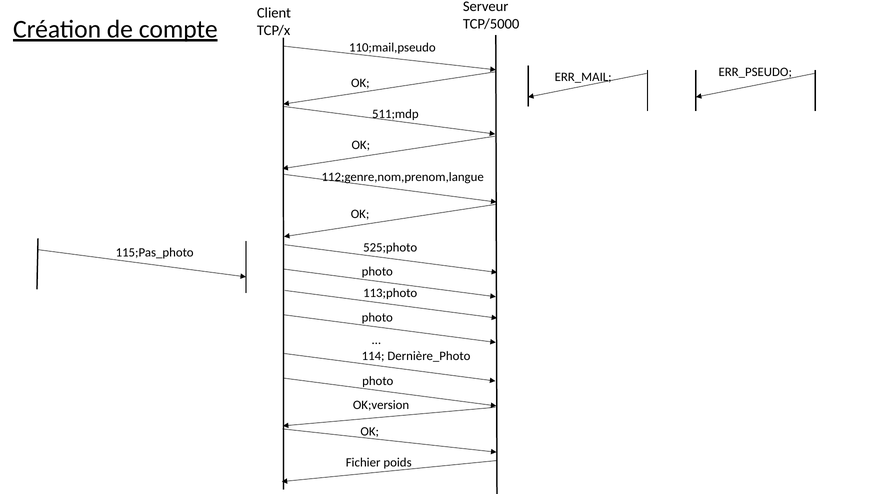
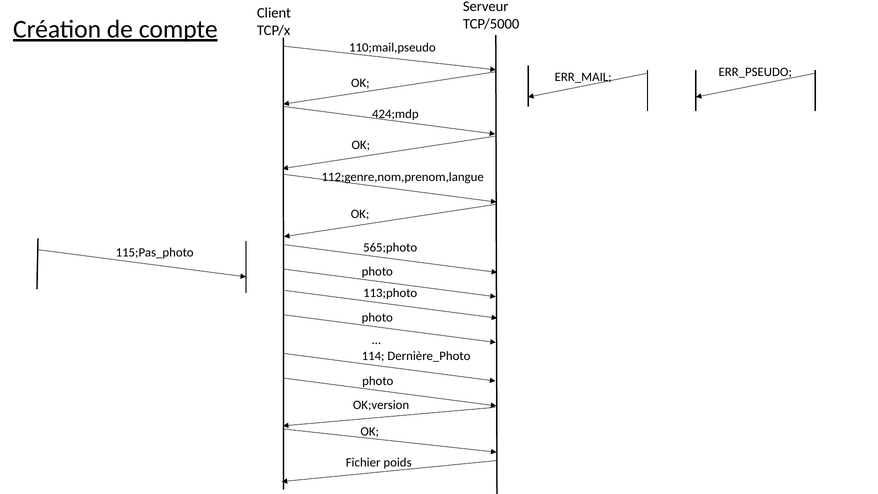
511;mdp: 511;mdp -> 424;mdp
525;photo: 525;photo -> 565;photo
